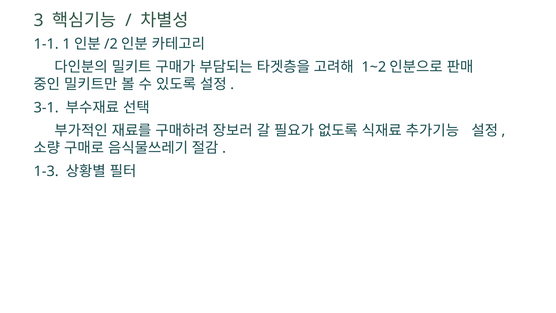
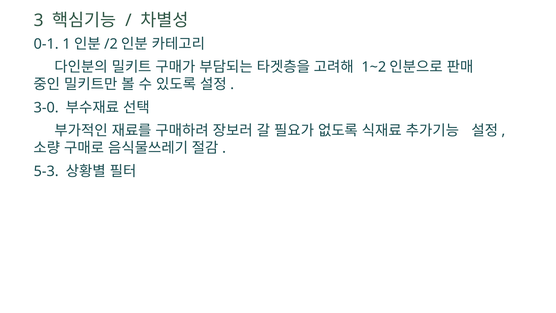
1-1: 1-1 -> 0-1
3-1: 3-1 -> 3-0
1-3: 1-3 -> 5-3
